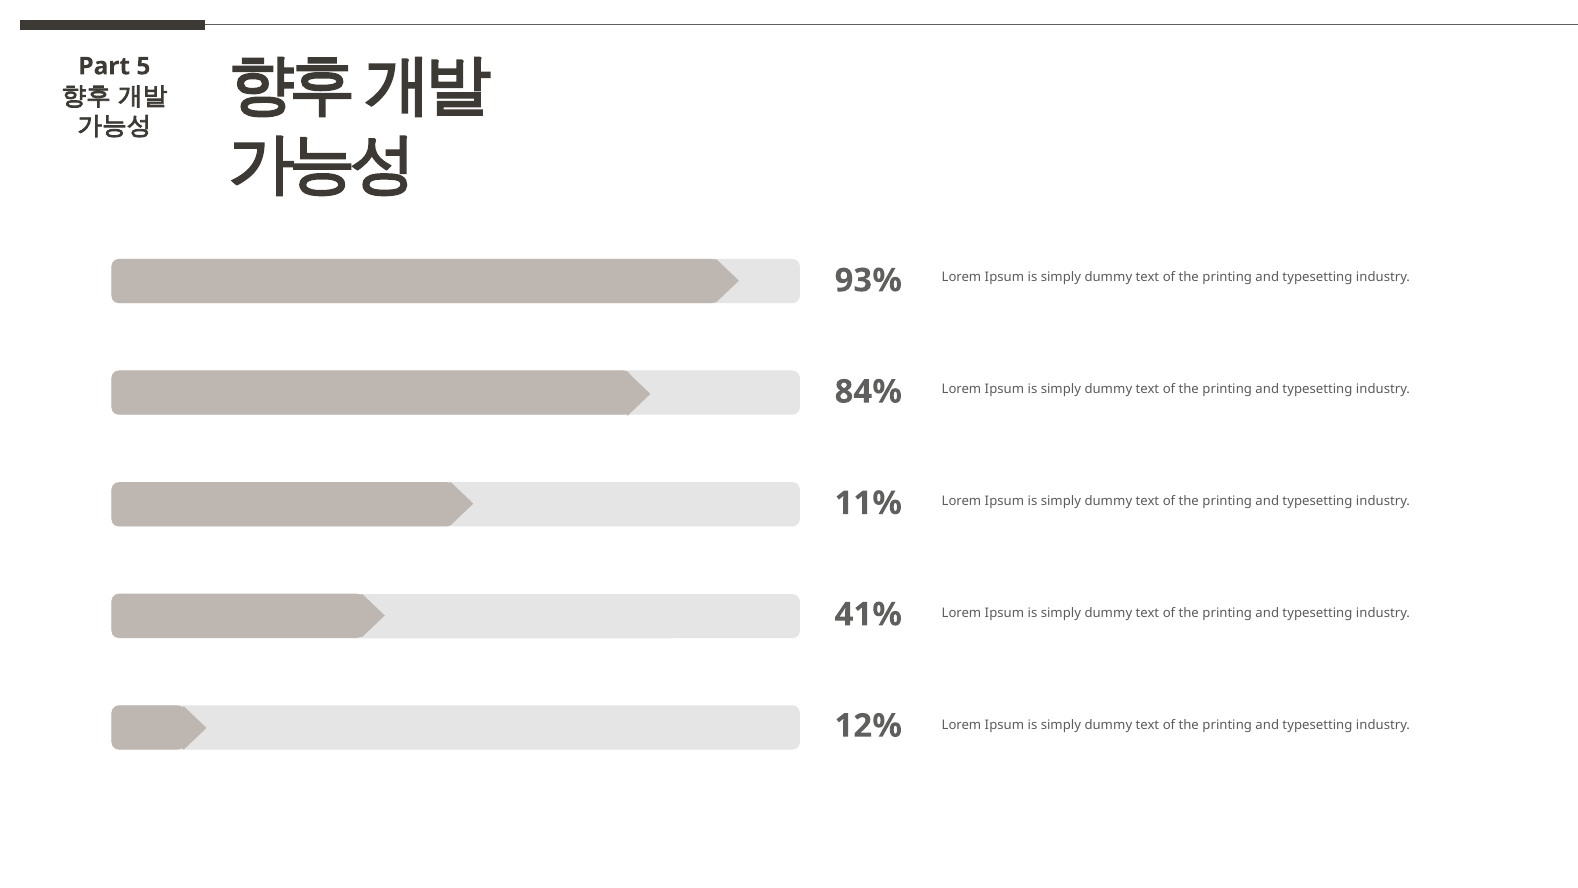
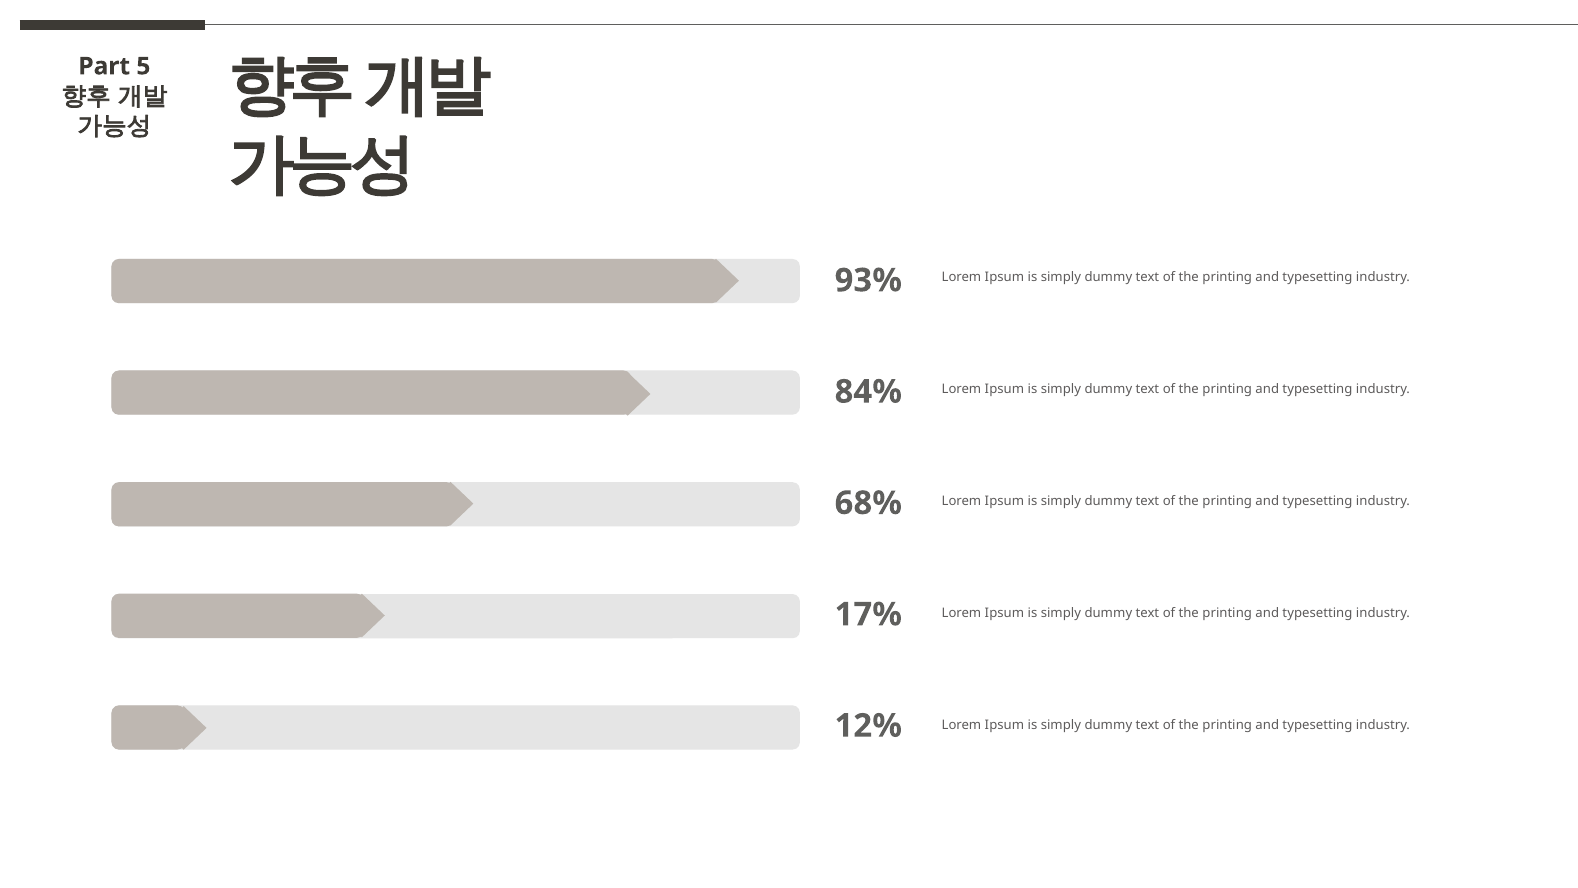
11%: 11% -> 68%
41%: 41% -> 17%
